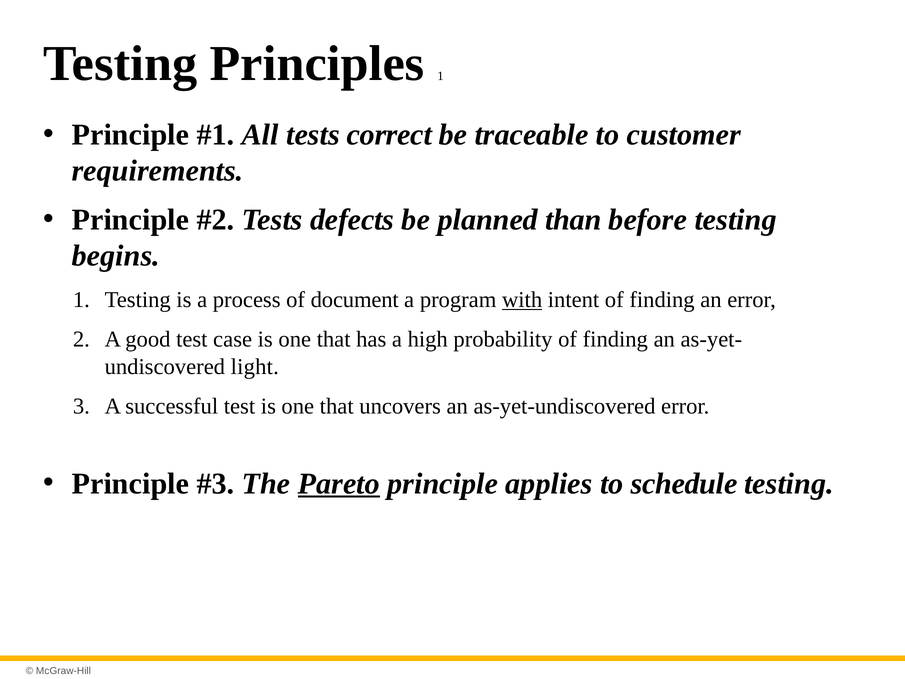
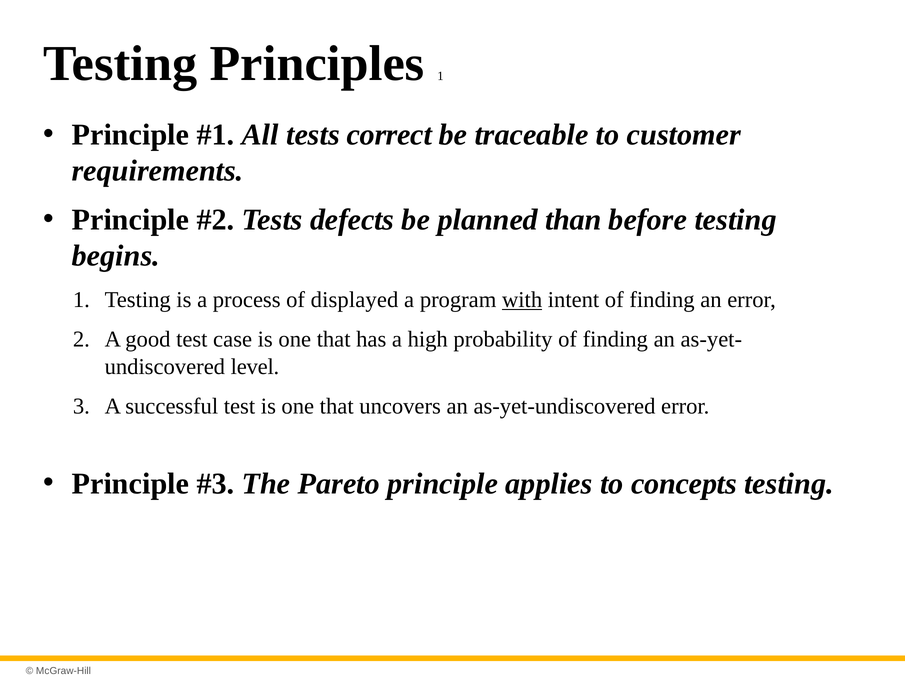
document: document -> displayed
light: light -> level
Pareto underline: present -> none
schedule: schedule -> concepts
